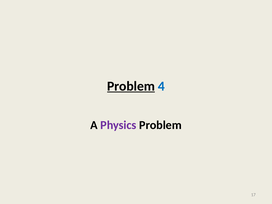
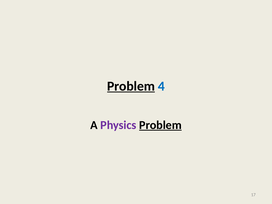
Problem at (160, 125) underline: none -> present
